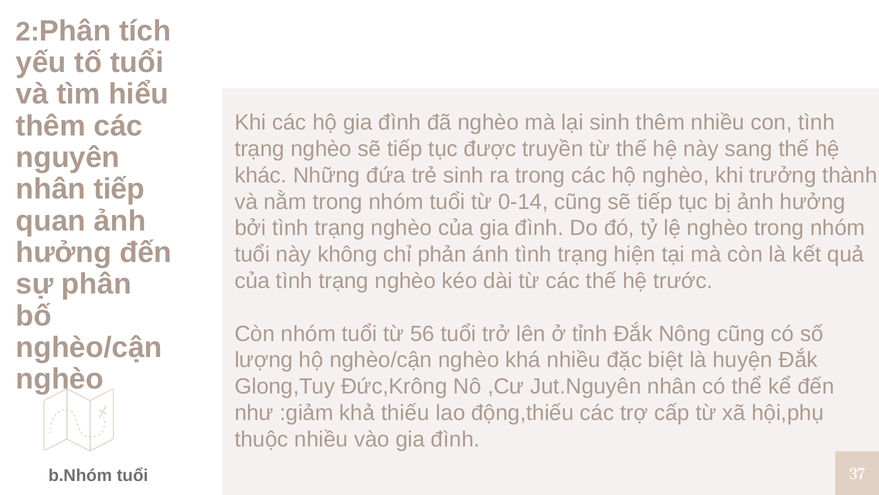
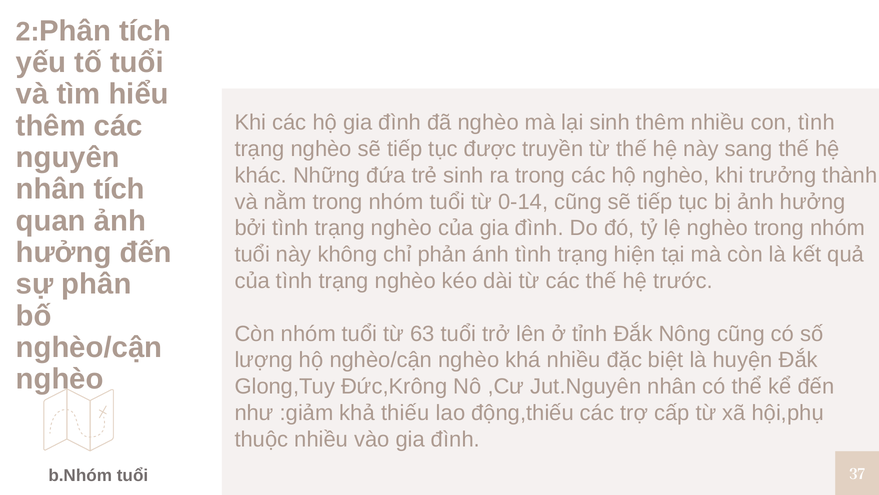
nhân tiếp: tiếp -> tích
56: 56 -> 63
